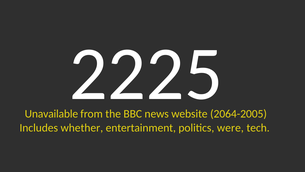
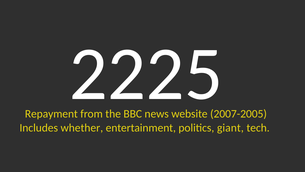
Unavailable: Unavailable -> Repayment
2064-2005: 2064-2005 -> 2007-2005
were: were -> giant
